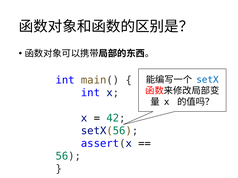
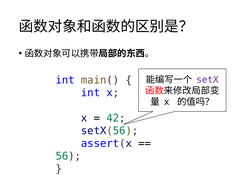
setX colour: blue -> purple
